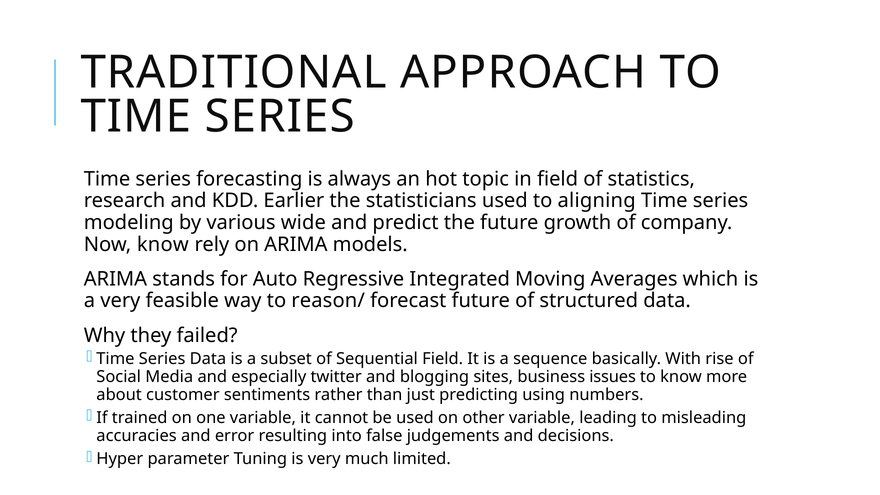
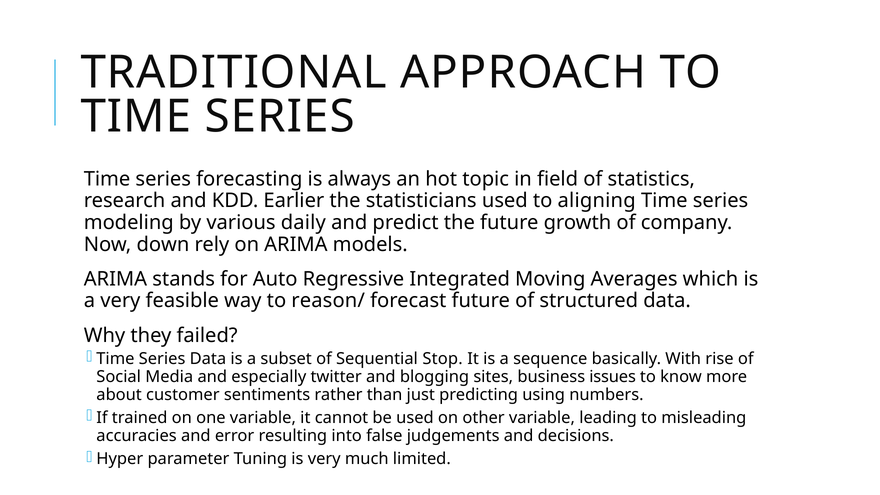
wide: wide -> daily
Now know: know -> down
Sequential Field: Field -> Stop
